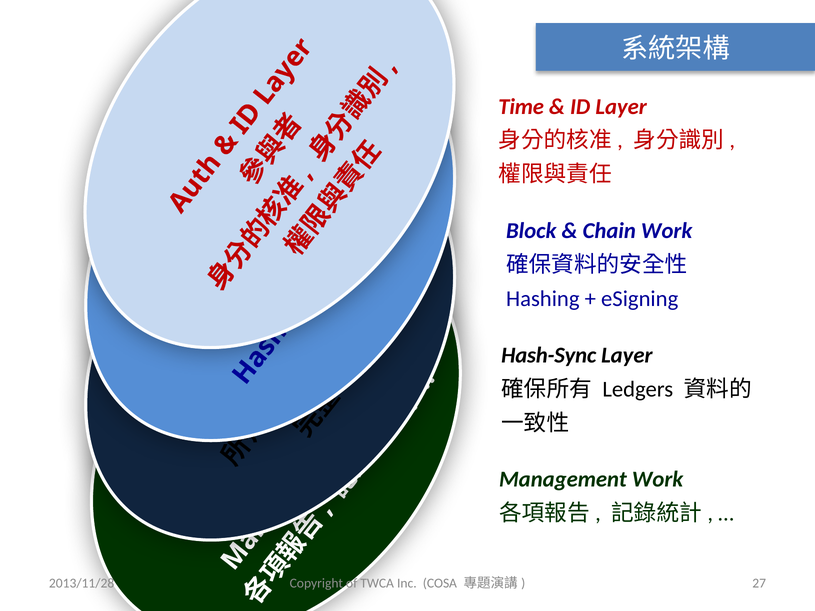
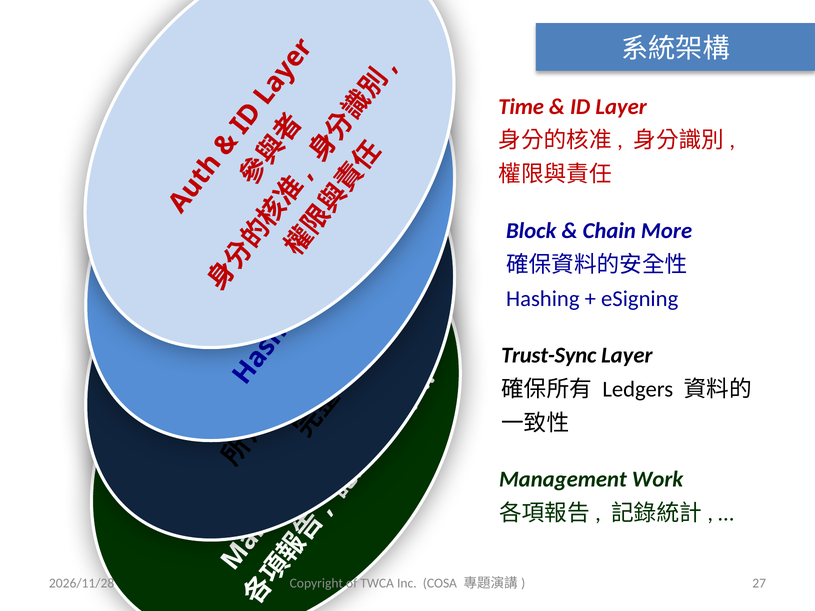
Chain Work: Work -> More
Hash-Sync: Hash-Sync -> Trust-Sync
2013/11/28: 2013/11/28 -> 2026/11/28
